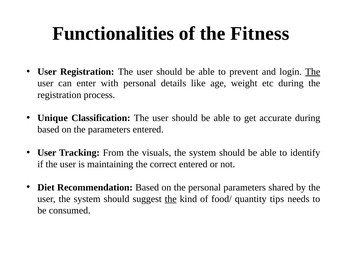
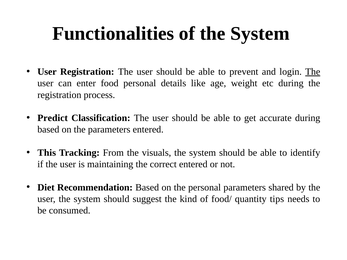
of the Fitness: Fitness -> System
with: with -> food
Unique: Unique -> Predict
User at (47, 153): User -> This
the at (171, 199) underline: present -> none
